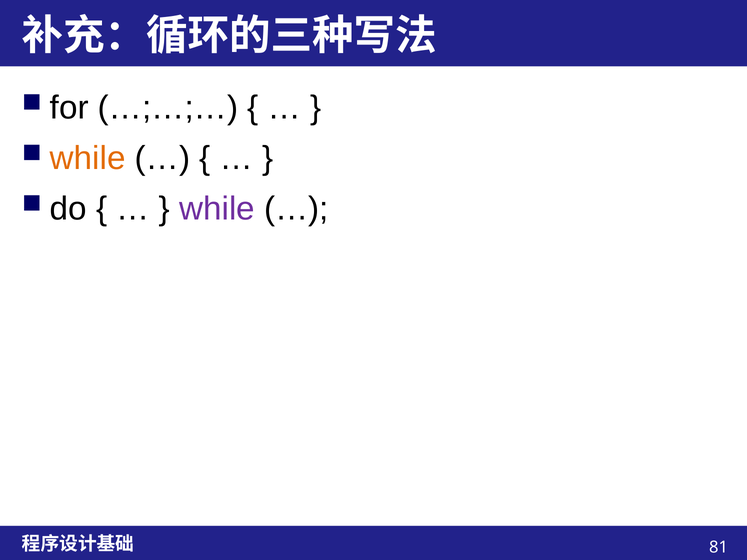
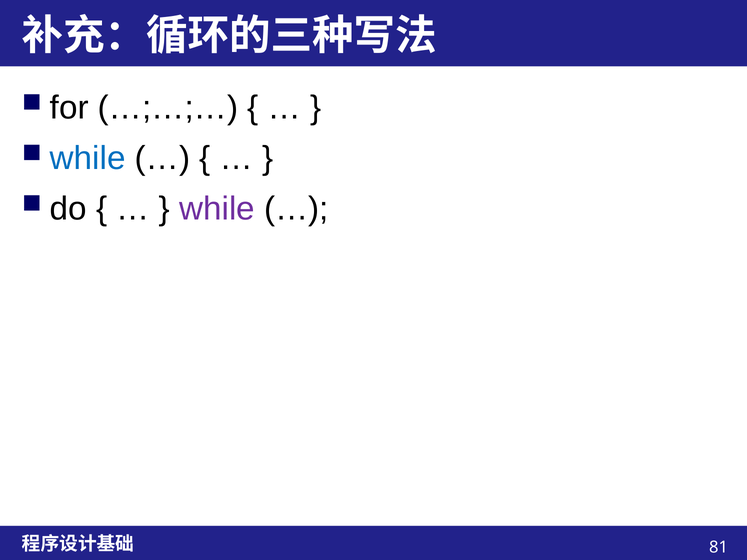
while at (88, 158) colour: orange -> blue
